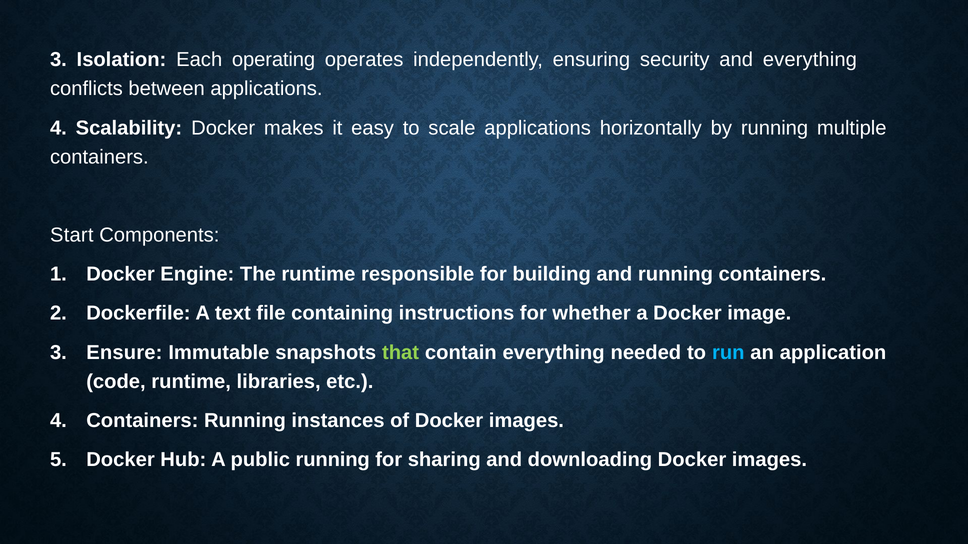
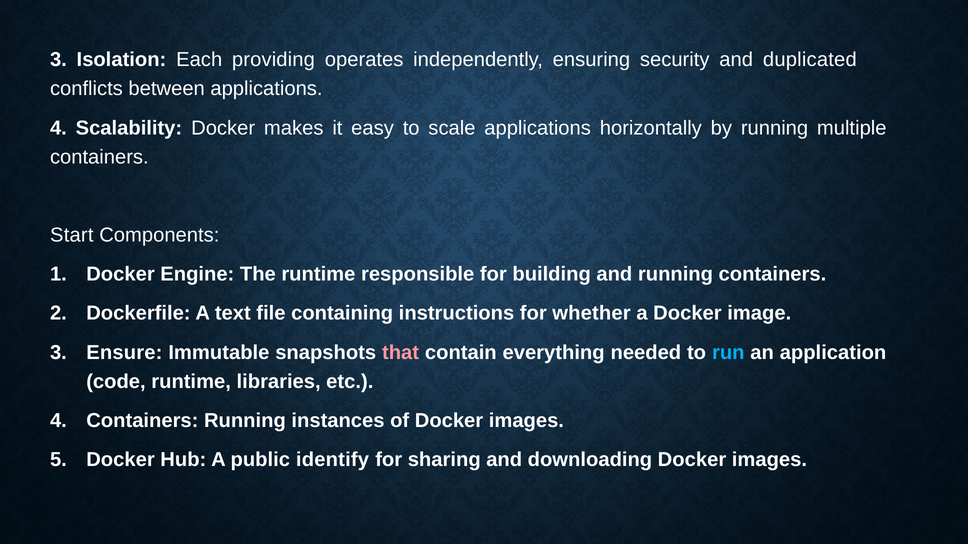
operating: operating -> providing
and everything: everything -> duplicated
that colour: light green -> pink
public running: running -> identify
